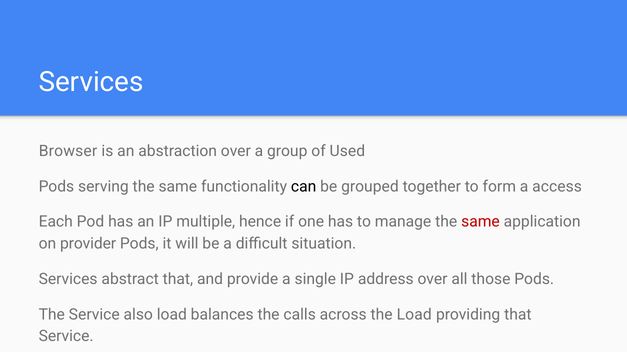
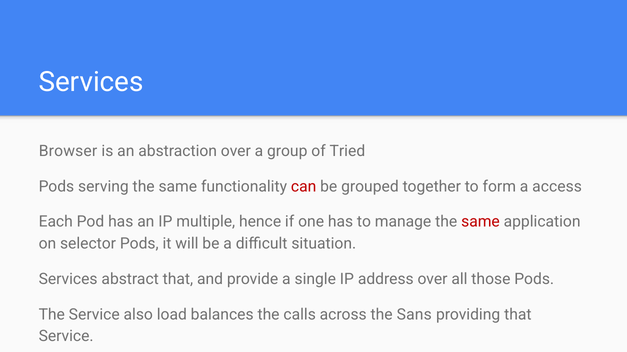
Used: Used -> Tried
can colour: black -> red
provider: provider -> selector
the Load: Load -> Sans
